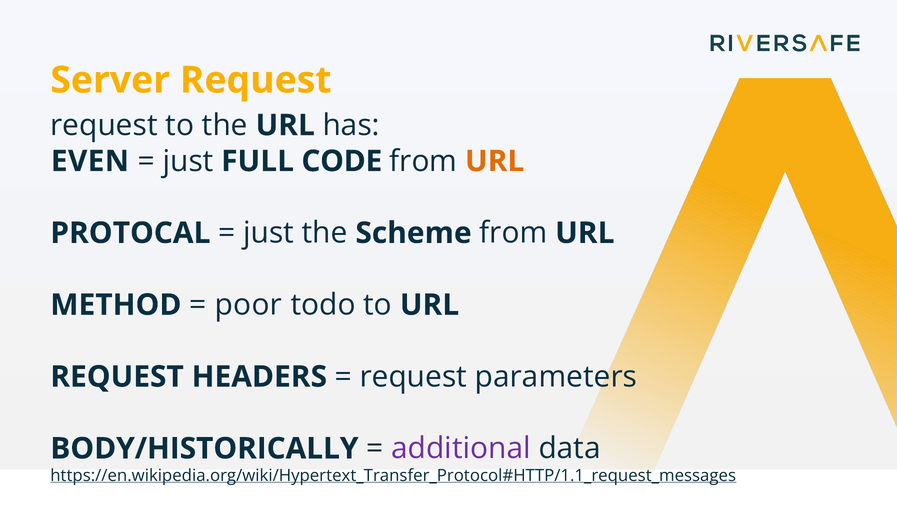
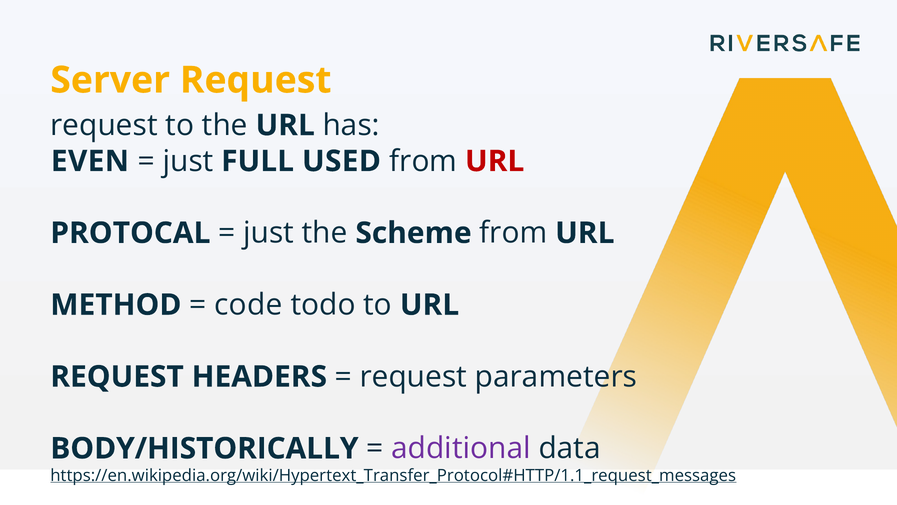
CODE: CODE -> USED
URL at (495, 161) colour: orange -> red
poor: poor -> code
